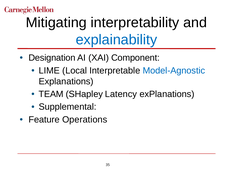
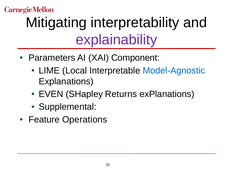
explainability colour: blue -> purple
Designation: Designation -> Parameters
TEAM: TEAM -> EVEN
Latency: Latency -> Returns
